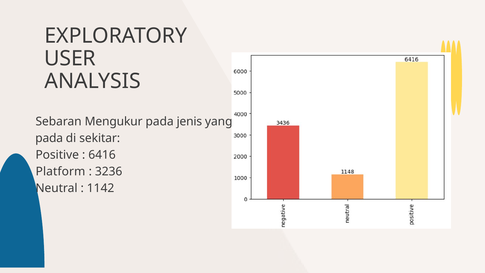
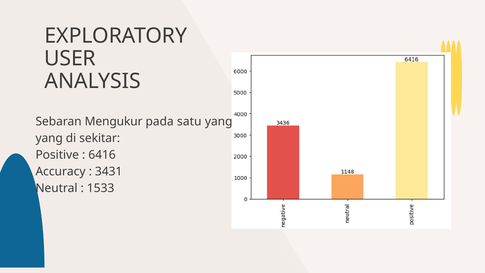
jenis: jenis -> satu
pada at (49, 138): pada -> yang
Platform: Platform -> Accuracy
3236: 3236 -> 3431
1142: 1142 -> 1533
